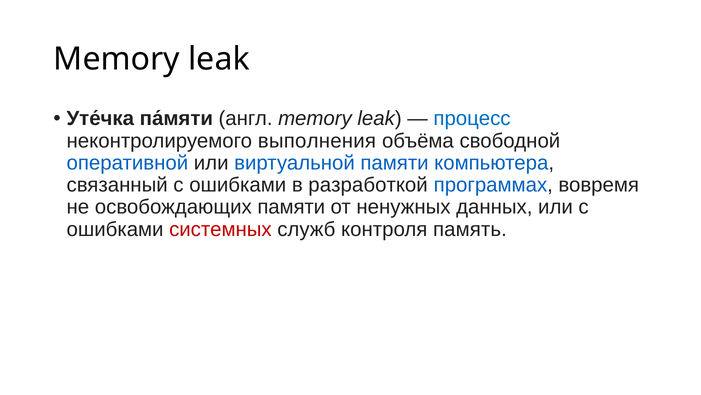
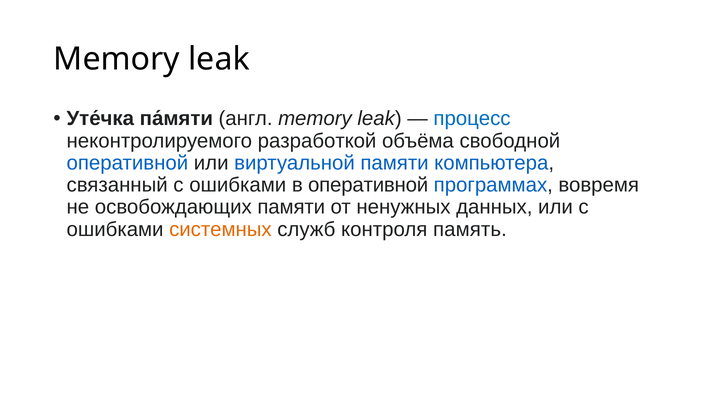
выполнения: выполнения -> разработкой
в разработкой: разработкой -> оперативной
системных colour: red -> orange
